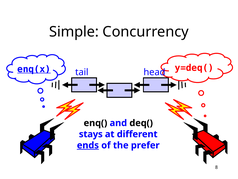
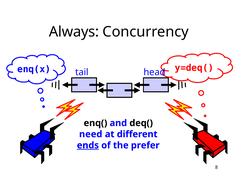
Simple: Simple -> Always
enq(x underline: present -> none
stays: stays -> need
